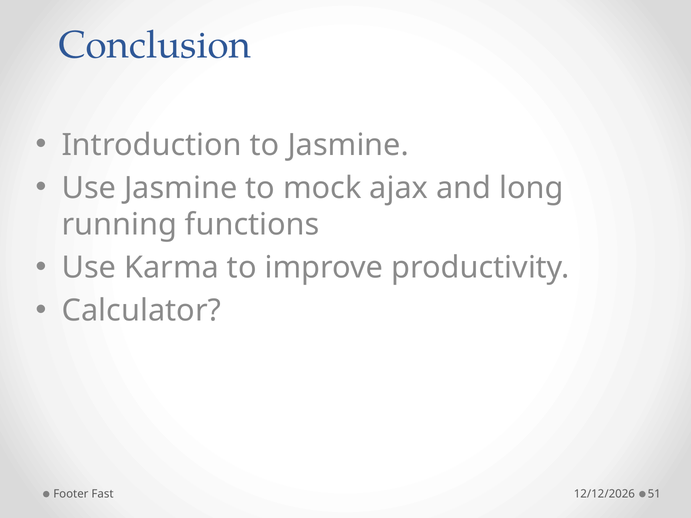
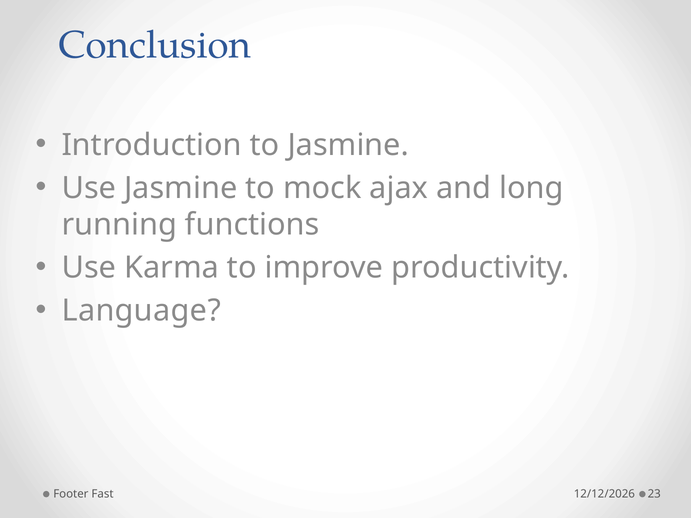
Calculator: Calculator -> Language
51: 51 -> 23
